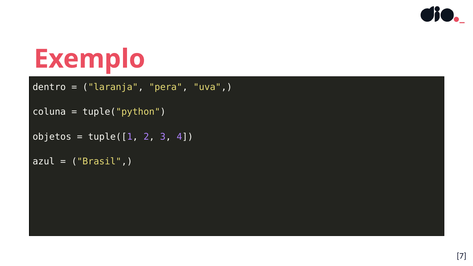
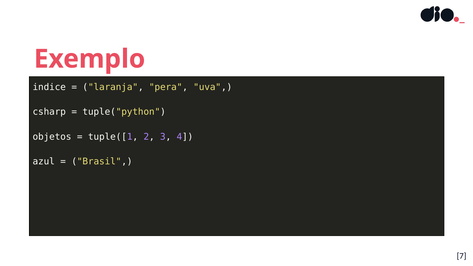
dentro: dentro -> indice
coluna: coluna -> csharp
